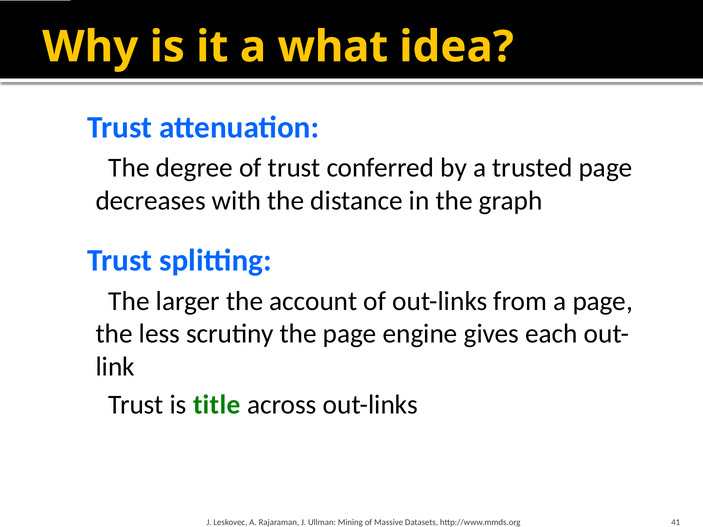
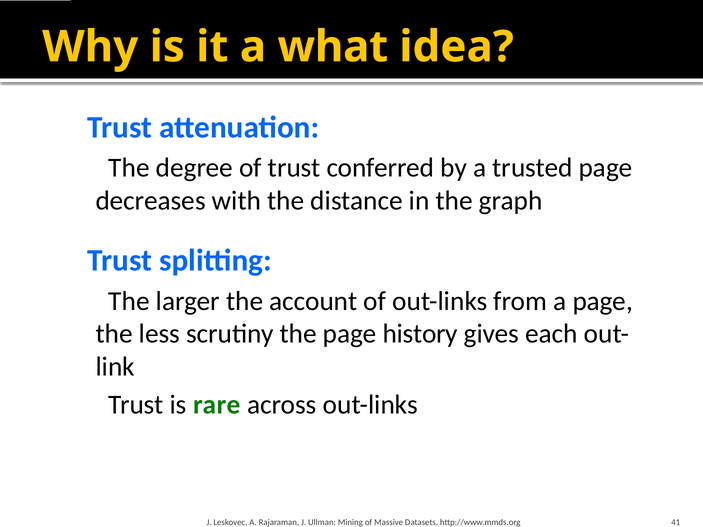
engine: engine -> history
title: title -> rare
